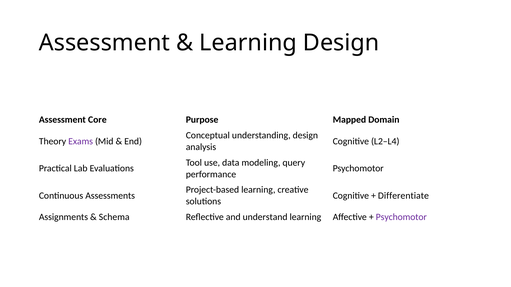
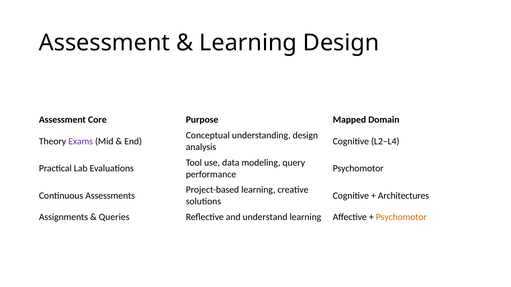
Differentiate: Differentiate -> Architectures
Schema: Schema -> Queries
Psychomotor at (401, 217) colour: purple -> orange
